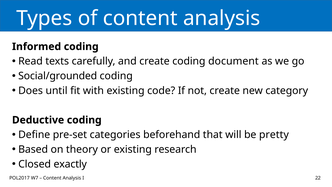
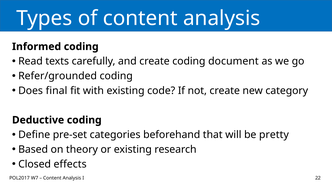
Social/grounded: Social/grounded -> Refer/grounded
until: until -> final
exactly: exactly -> effects
